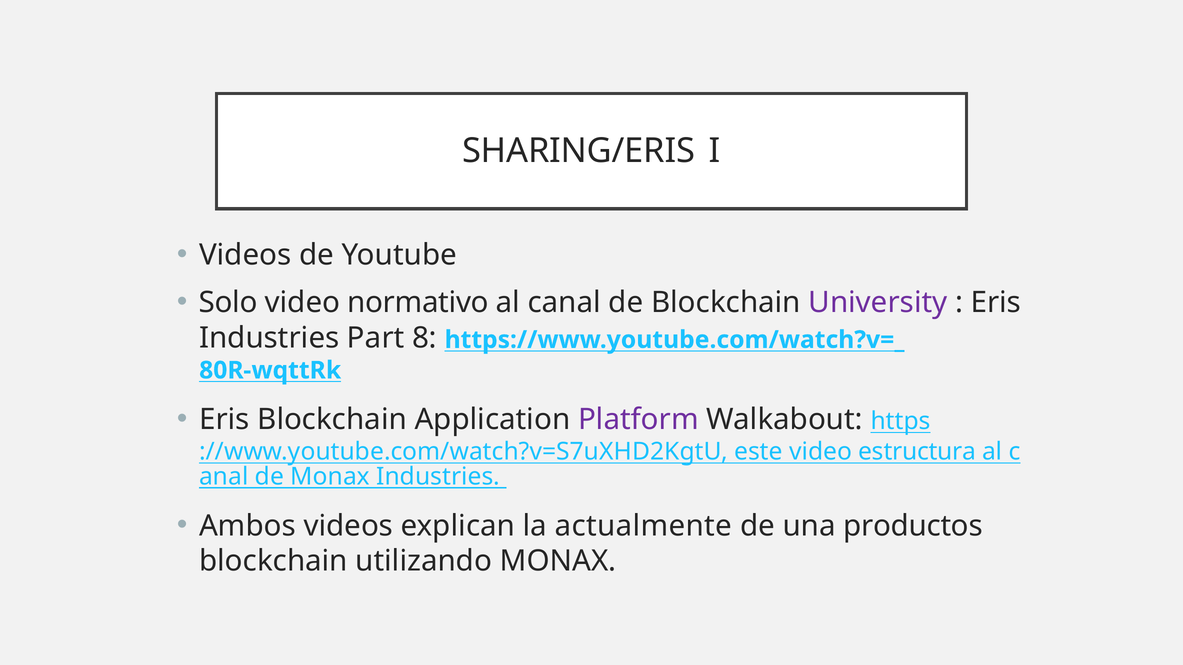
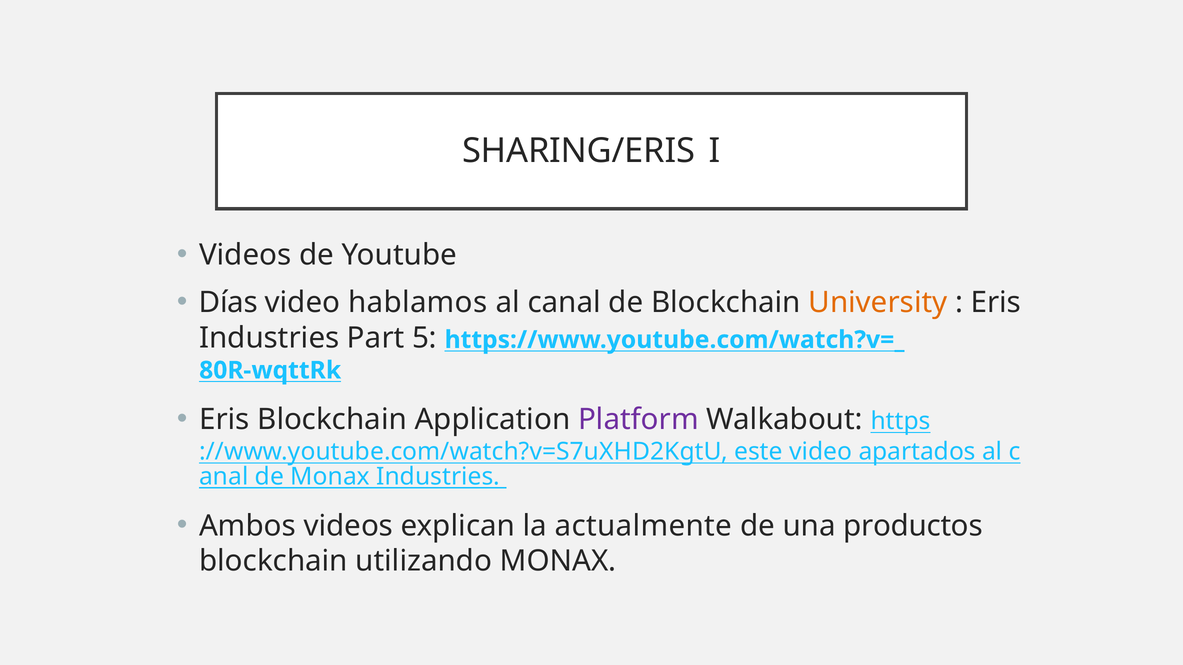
Solo: Solo -> Días
normativo: normativo -> hablamos
University colour: purple -> orange
8: 8 -> 5
estructura: estructura -> apartados
